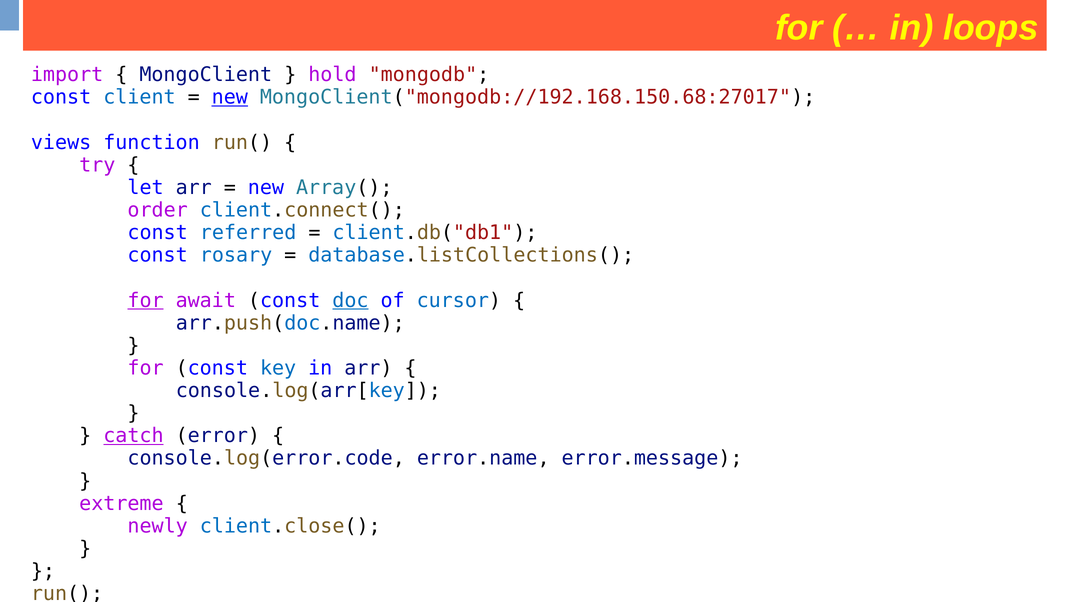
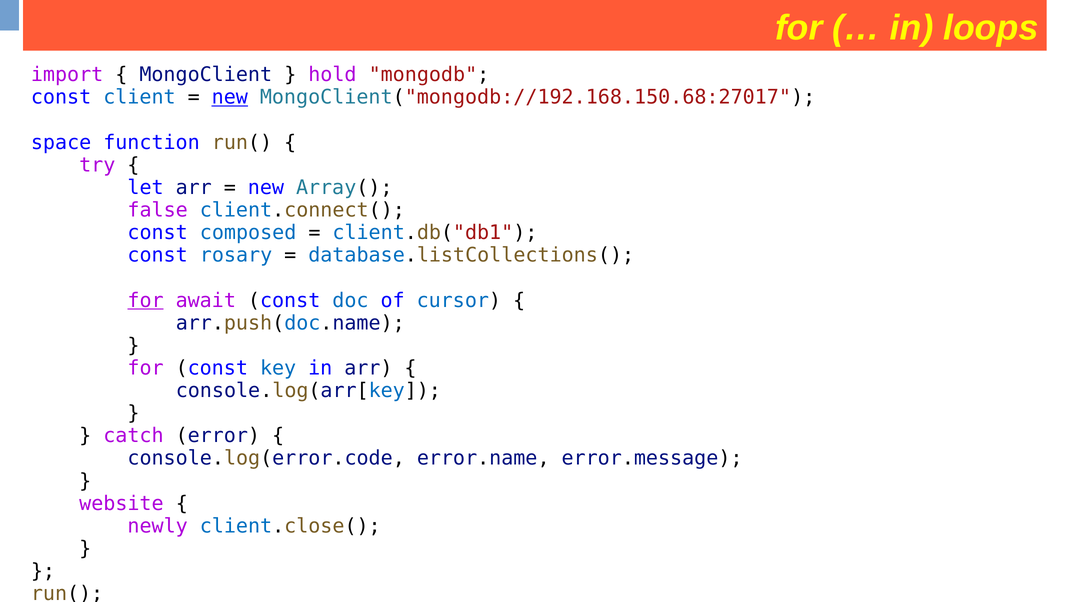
views: views -> space
order: order -> false
referred: referred -> composed
doc underline: present -> none
catch underline: present -> none
extreme: extreme -> website
